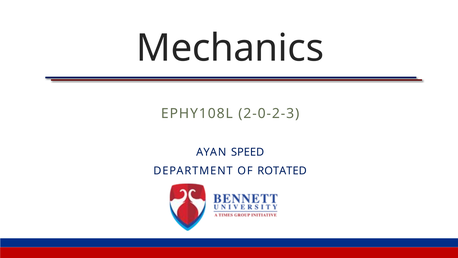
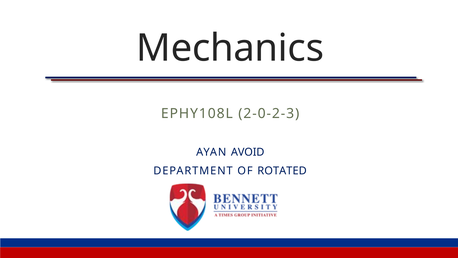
SPEED: SPEED -> AVOID
